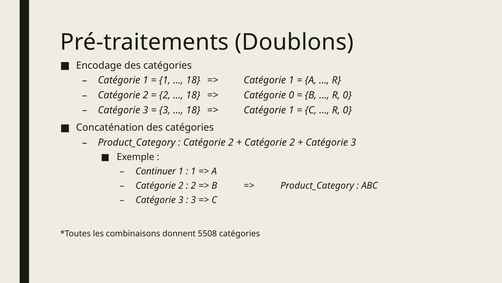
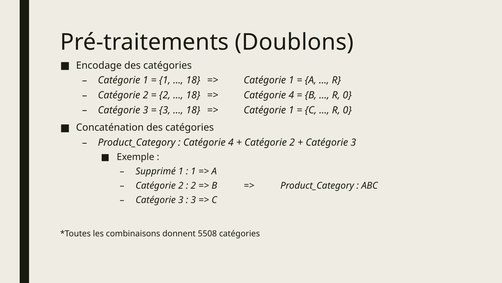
0 at (291, 95): 0 -> 4
2 at (231, 142): 2 -> 4
Continuer: Continuer -> Supprimé
